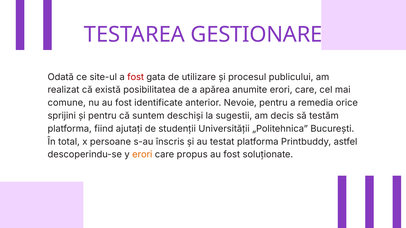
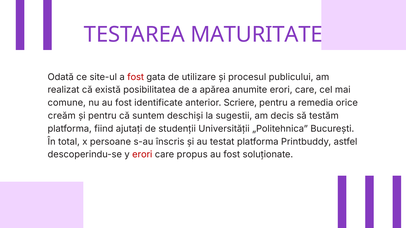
GESTIONARE: GESTIONARE -> MATURITATE
Nevoie: Nevoie -> Scriere
sprijini: sprijini -> creăm
erori at (142, 155) colour: orange -> red
